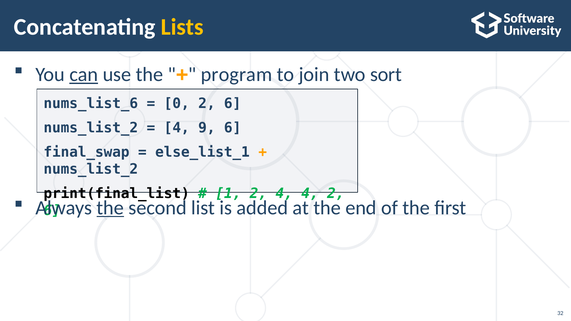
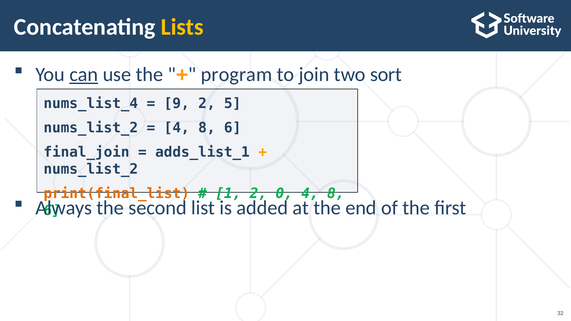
nums_list_6: nums_list_6 -> nums_list_4
0: 0 -> 9
6 at (233, 104): 6 -> 5
9 at (207, 128): 9 -> 8
final_swap: final_swap -> final_join
else_list_1: else_list_1 -> adds_list_1
print(final_list colour: black -> orange
2 4: 4 -> 0
2 at (336, 194): 2 -> 8
the at (110, 208) underline: present -> none
